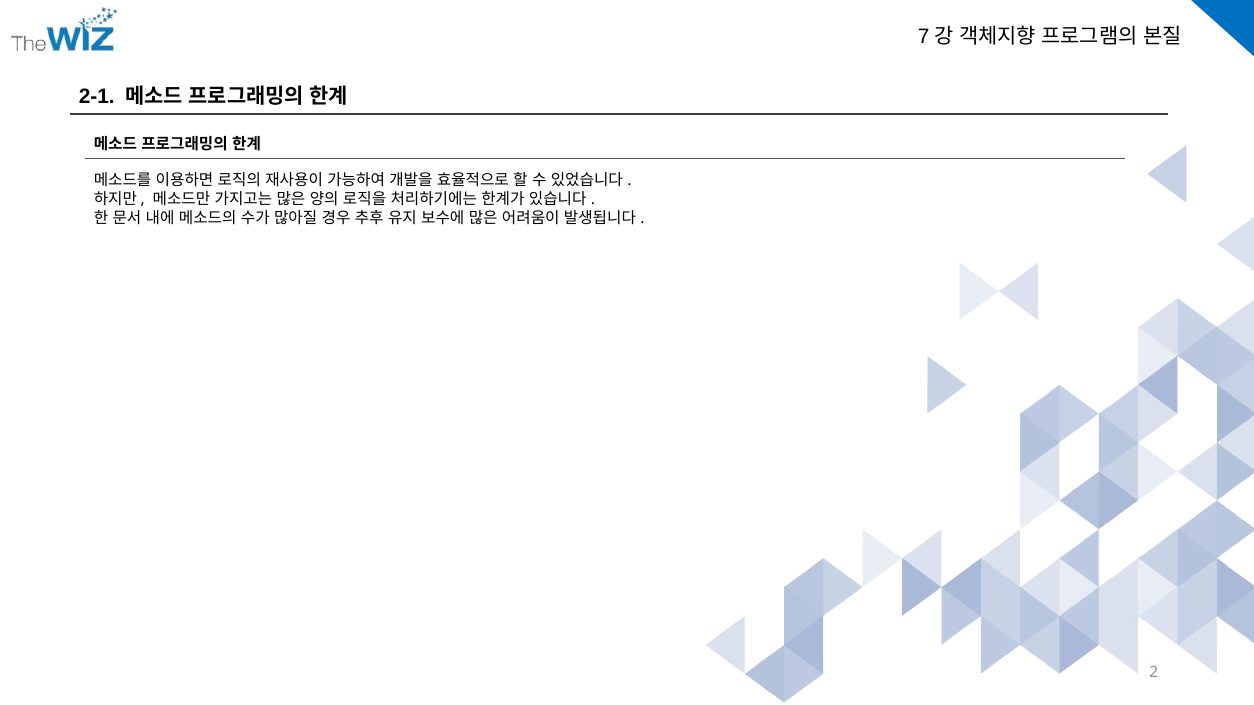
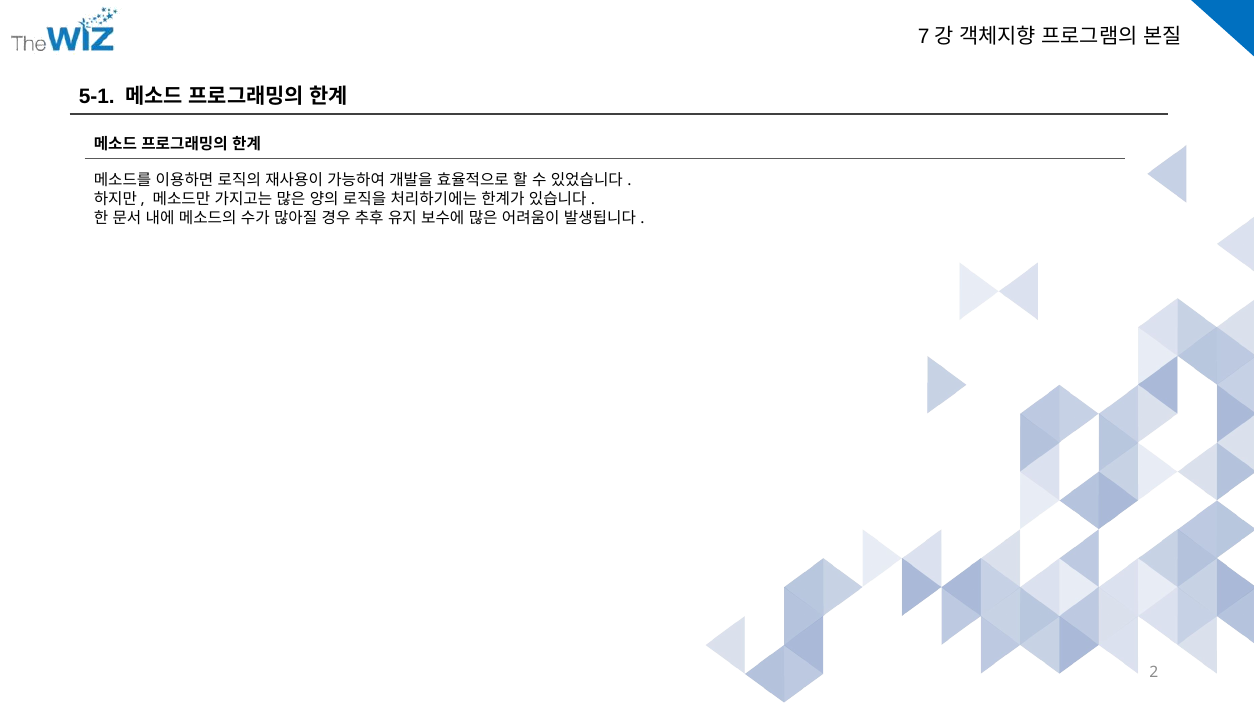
2-1: 2-1 -> 5-1
